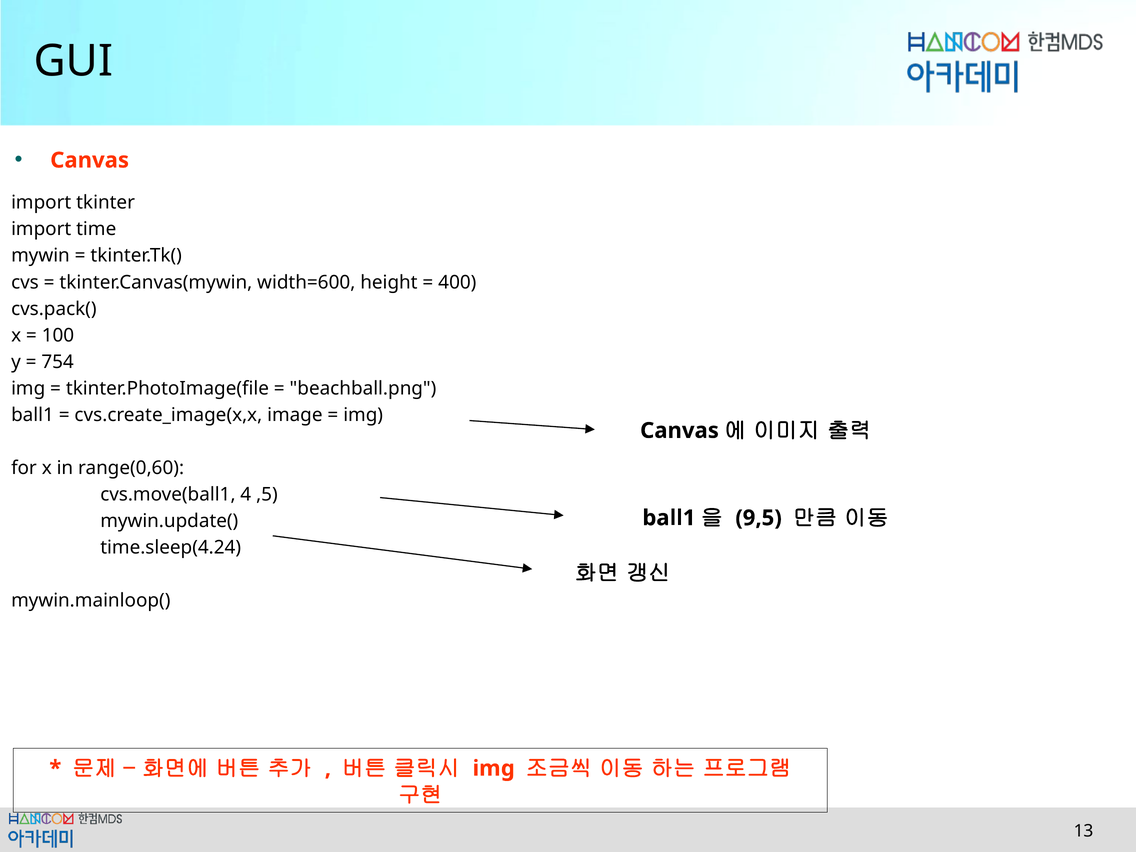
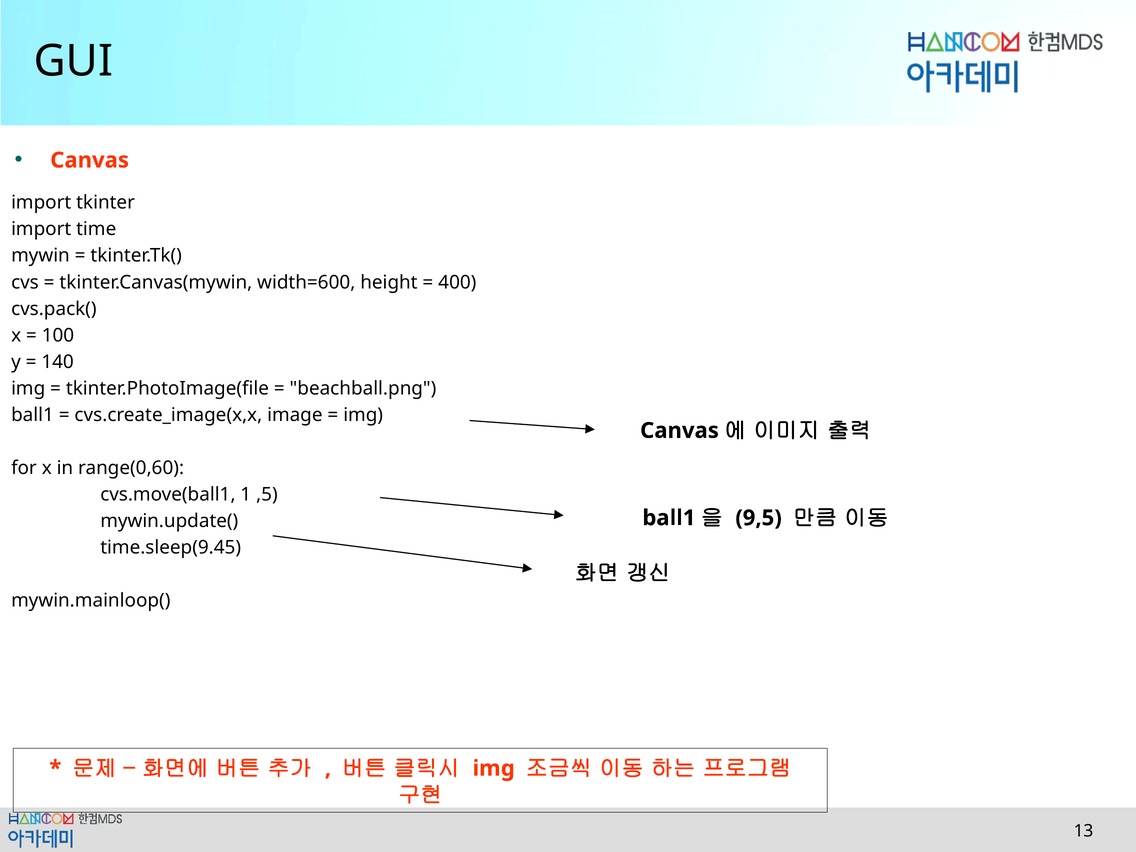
754: 754 -> 140
4: 4 -> 1
time.sleep(4.24: time.sleep(4.24 -> time.sleep(9.45
